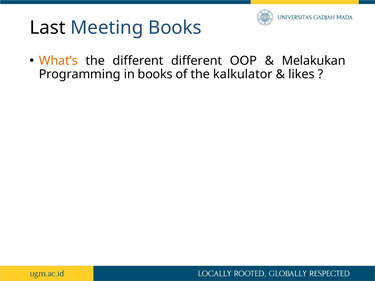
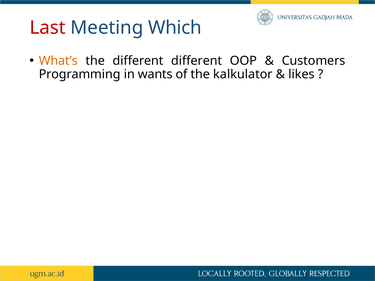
Last colour: black -> red
Meeting Books: Books -> Which
Melakukan: Melakukan -> Customers
in books: books -> wants
